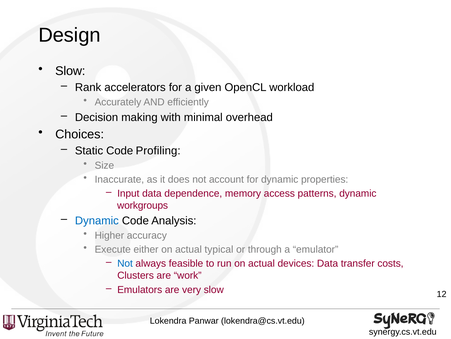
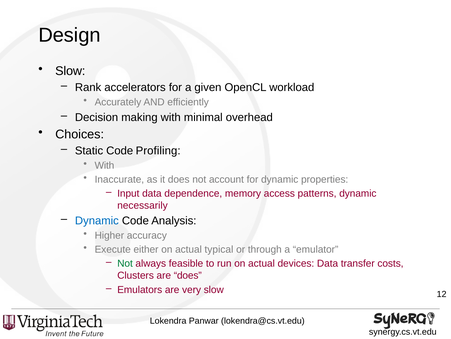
Size at (104, 165): Size -> With
workgroups: workgroups -> necessarily
Not at (125, 263) colour: blue -> green
are work: work -> does
